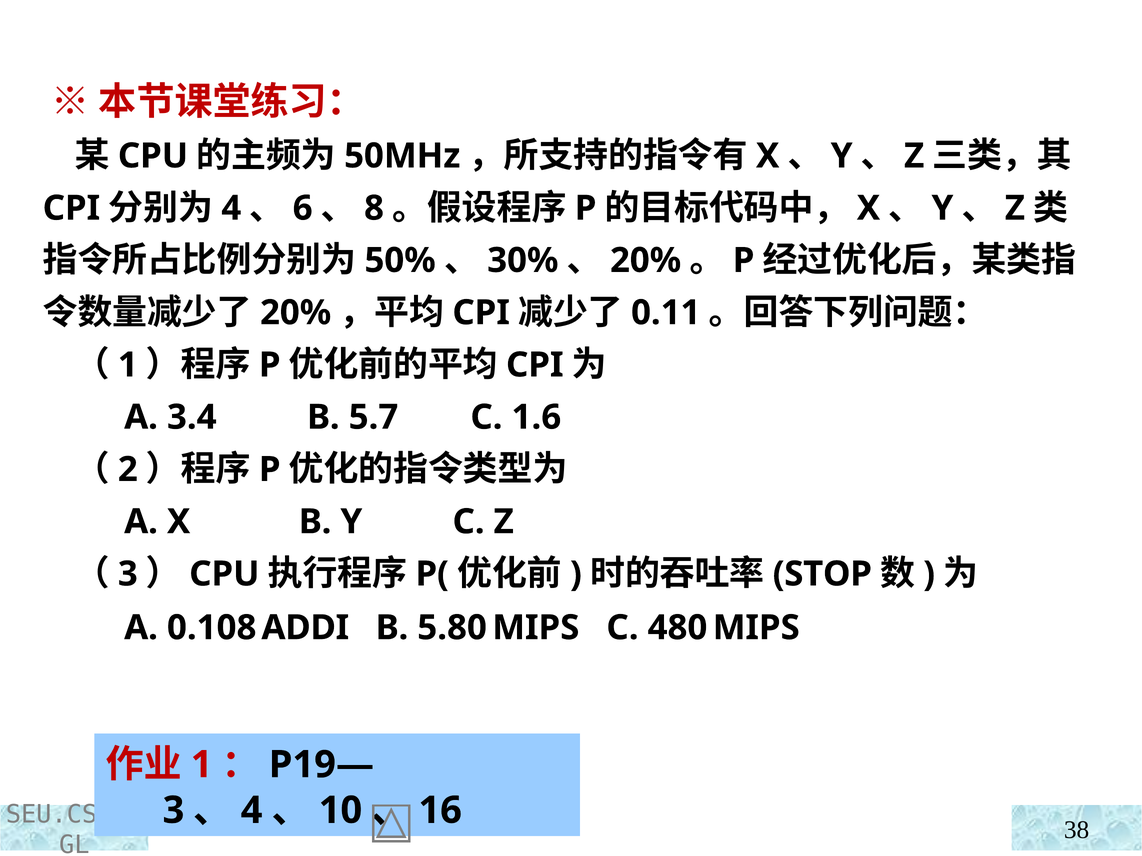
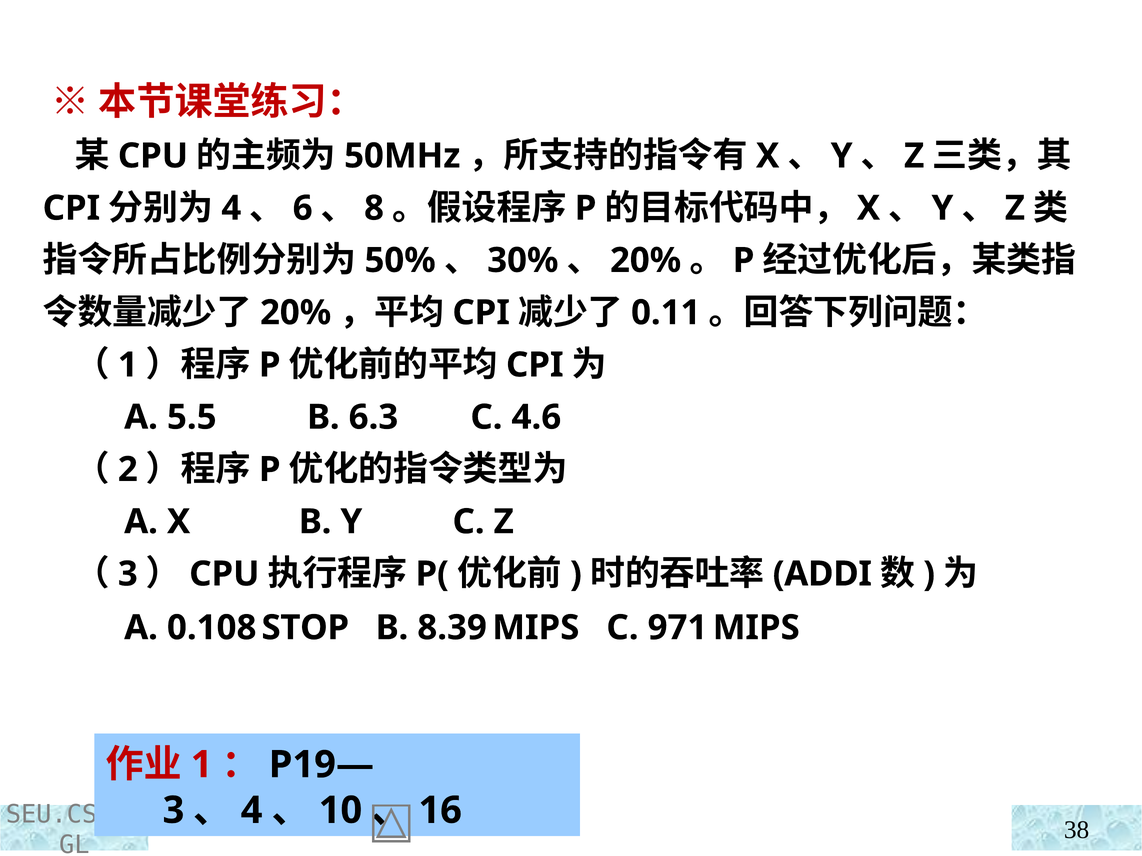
3.4: 3.4 -> 5.5
5.7: 5.7 -> 6.3
1.6: 1.6 -> 4.6
STOP: STOP -> ADDI
ADDI: ADDI -> STOP
5.80: 5.80 -> 8.39
480: 480 -> 971
